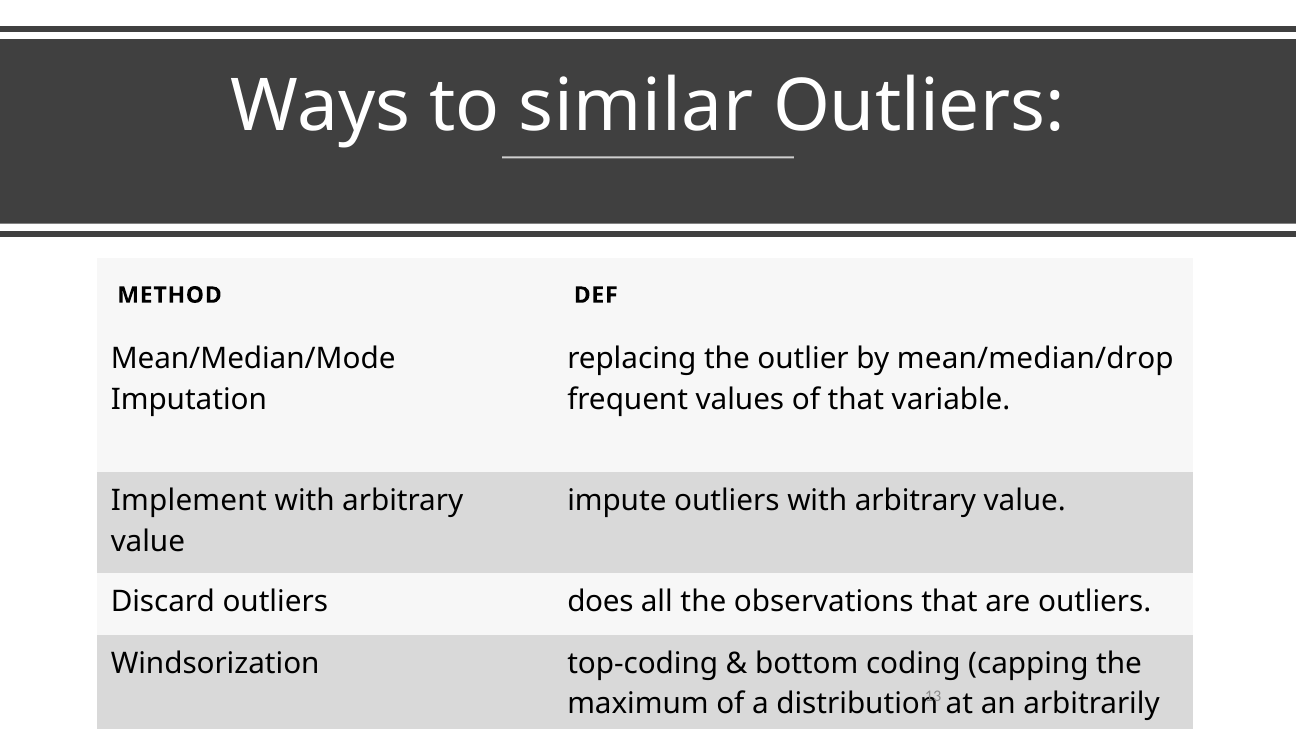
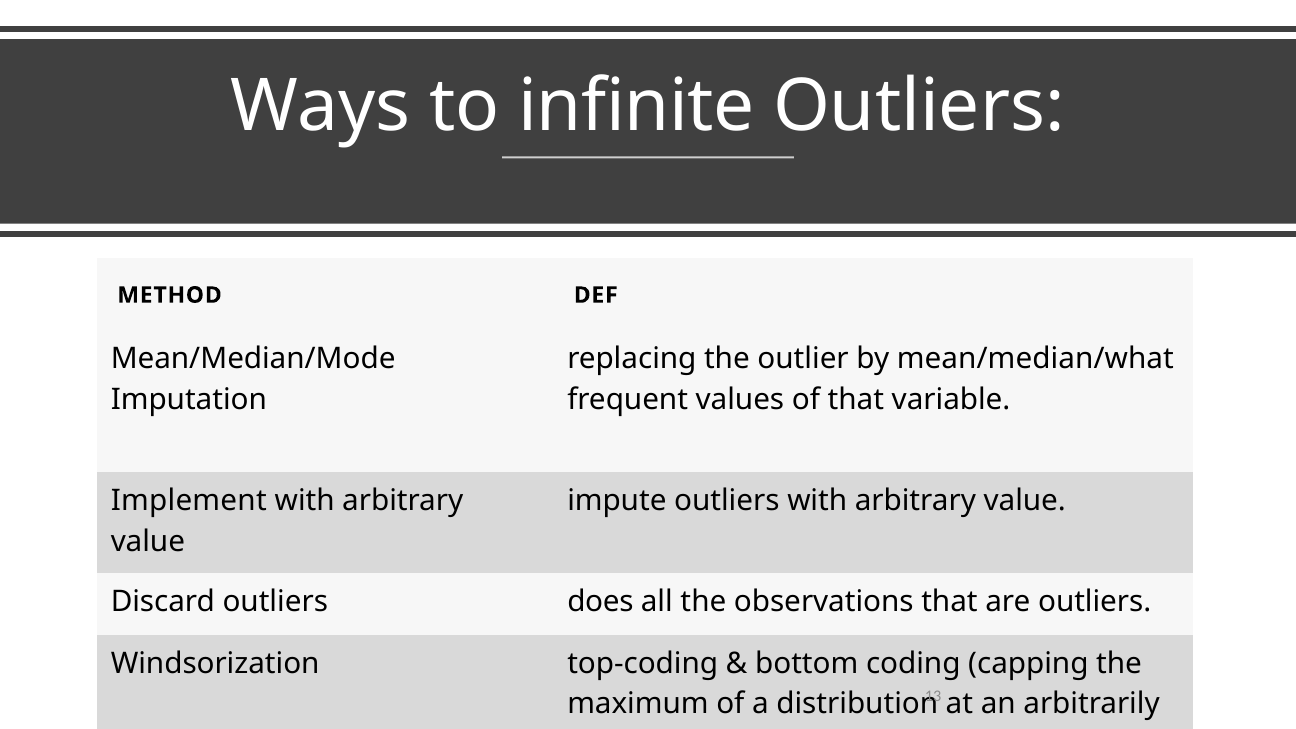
similar: similar -> infinite
mean/median/drop: mean/median/drop -> mean/median/what
